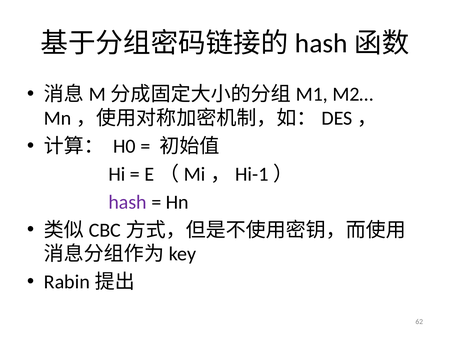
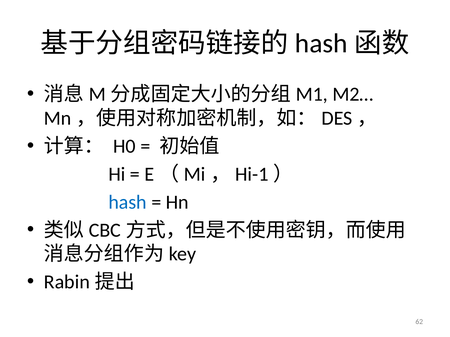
hash colour: purple -> blue
